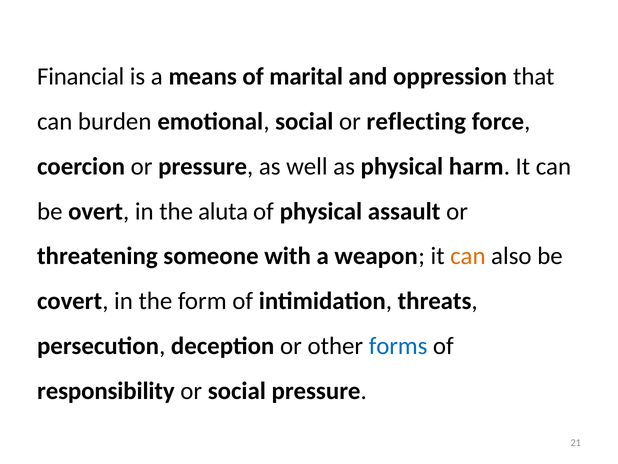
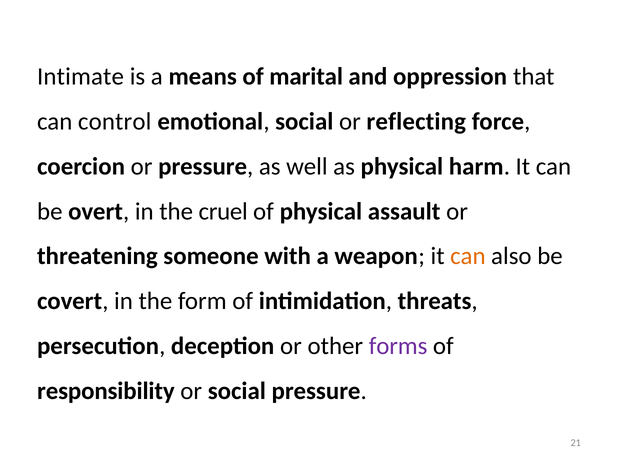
Financial: Financial -> Intimate
burden: burden -> control
aluta: aluta -> cruel
forms colour: blue -> purple
